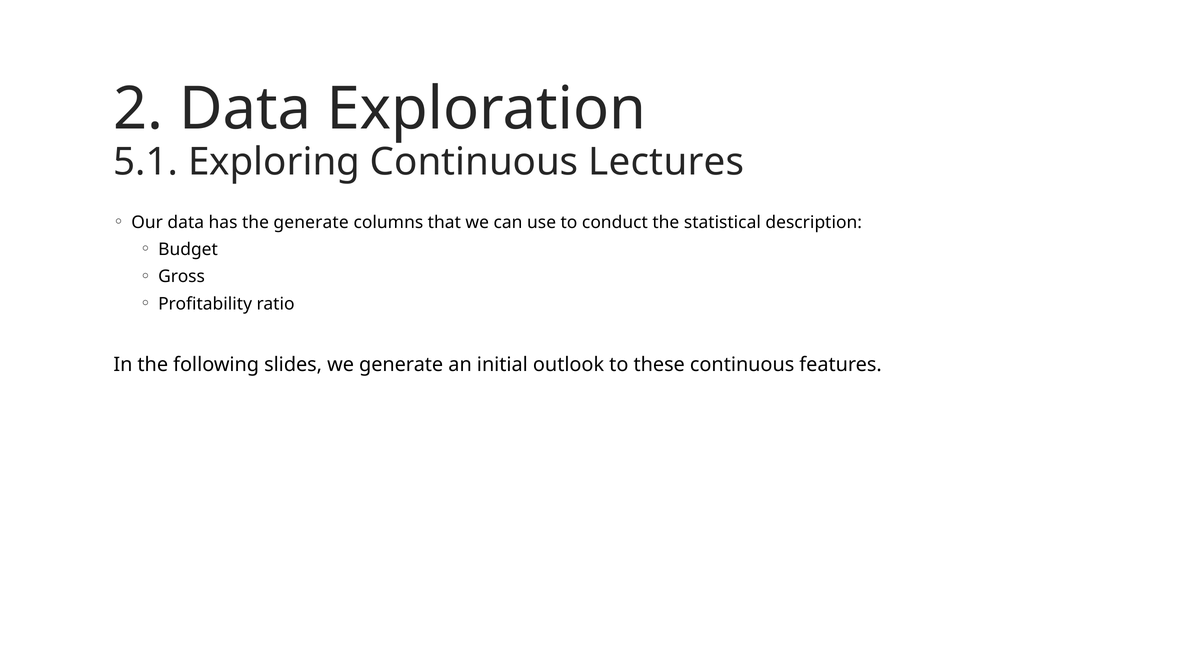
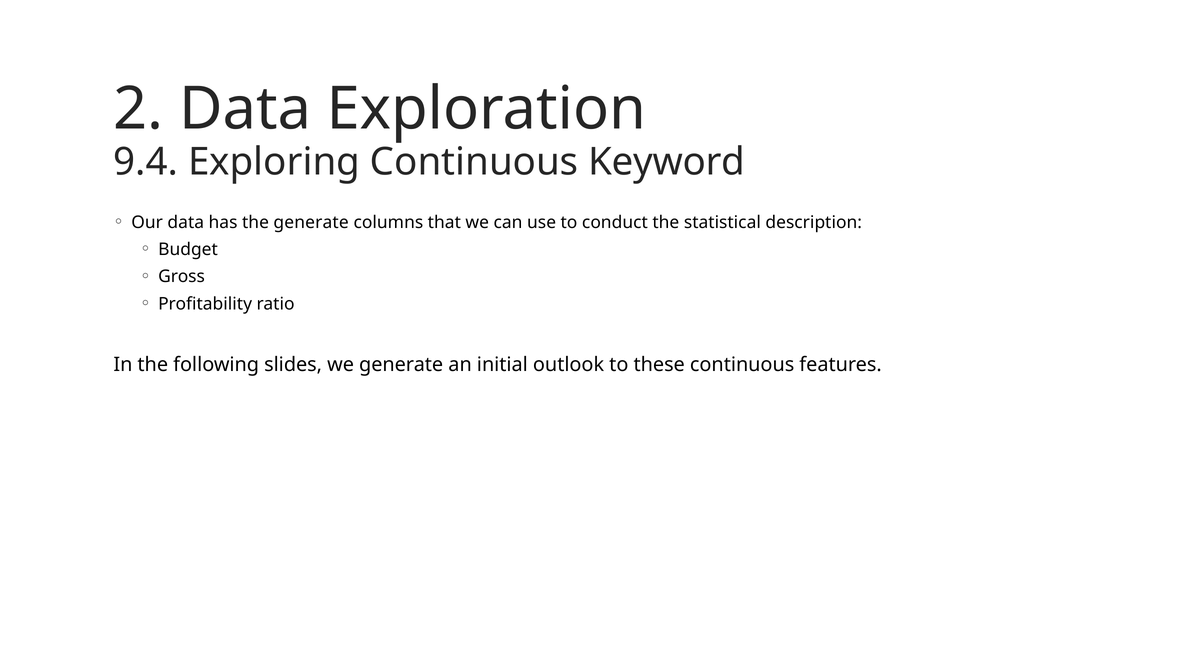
5.1: 5.1 -> 9.4
Lectures: Lectures -> Keyword
